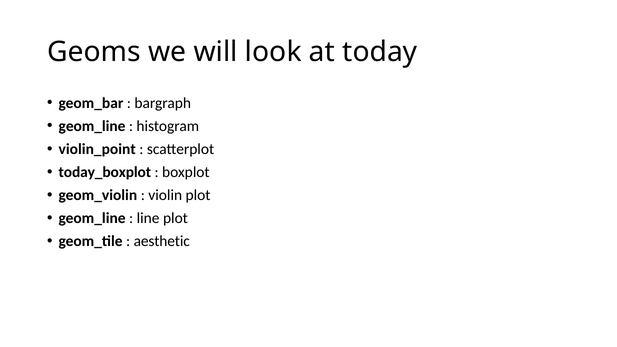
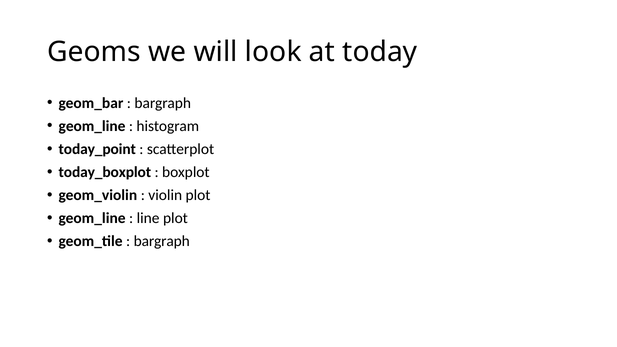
violin_point: violin_point -> today_point
aesthetic at (162, 241): aesthetic -> bargraph
